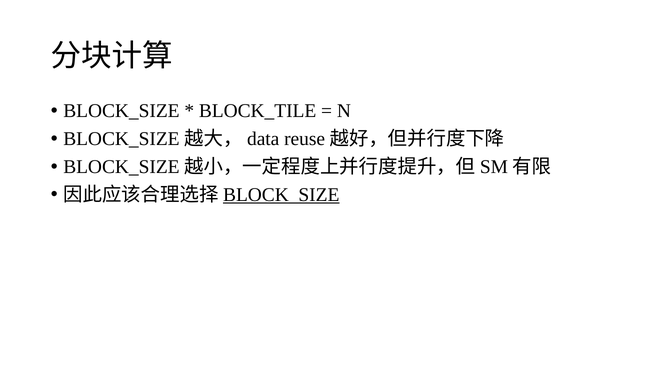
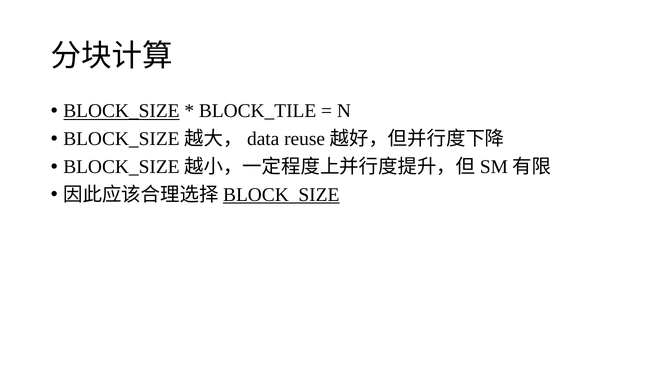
BLOCK_SIZE at (121, 111) underline: none -> present
